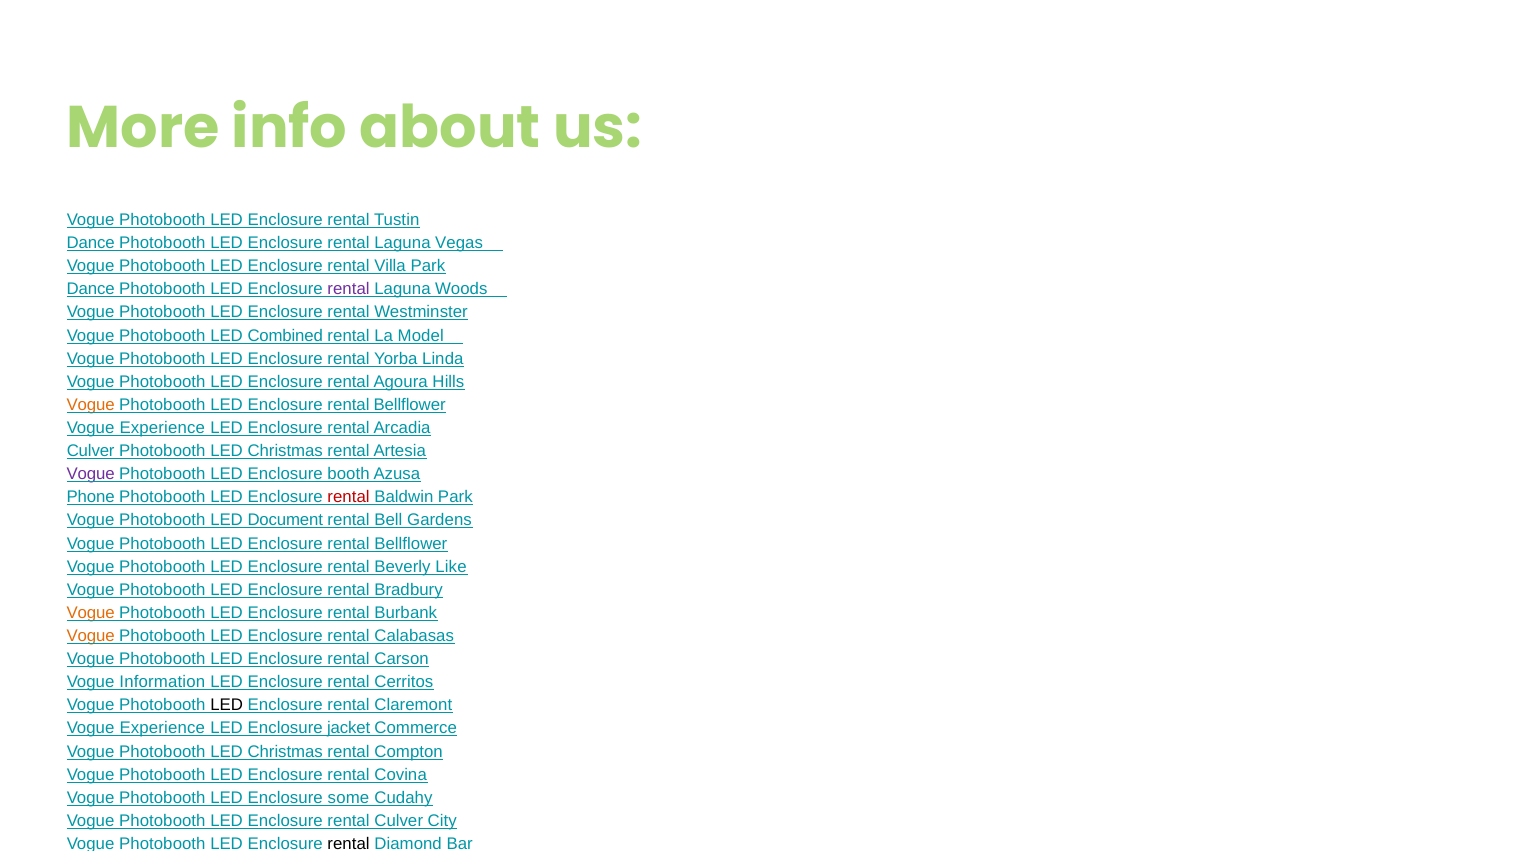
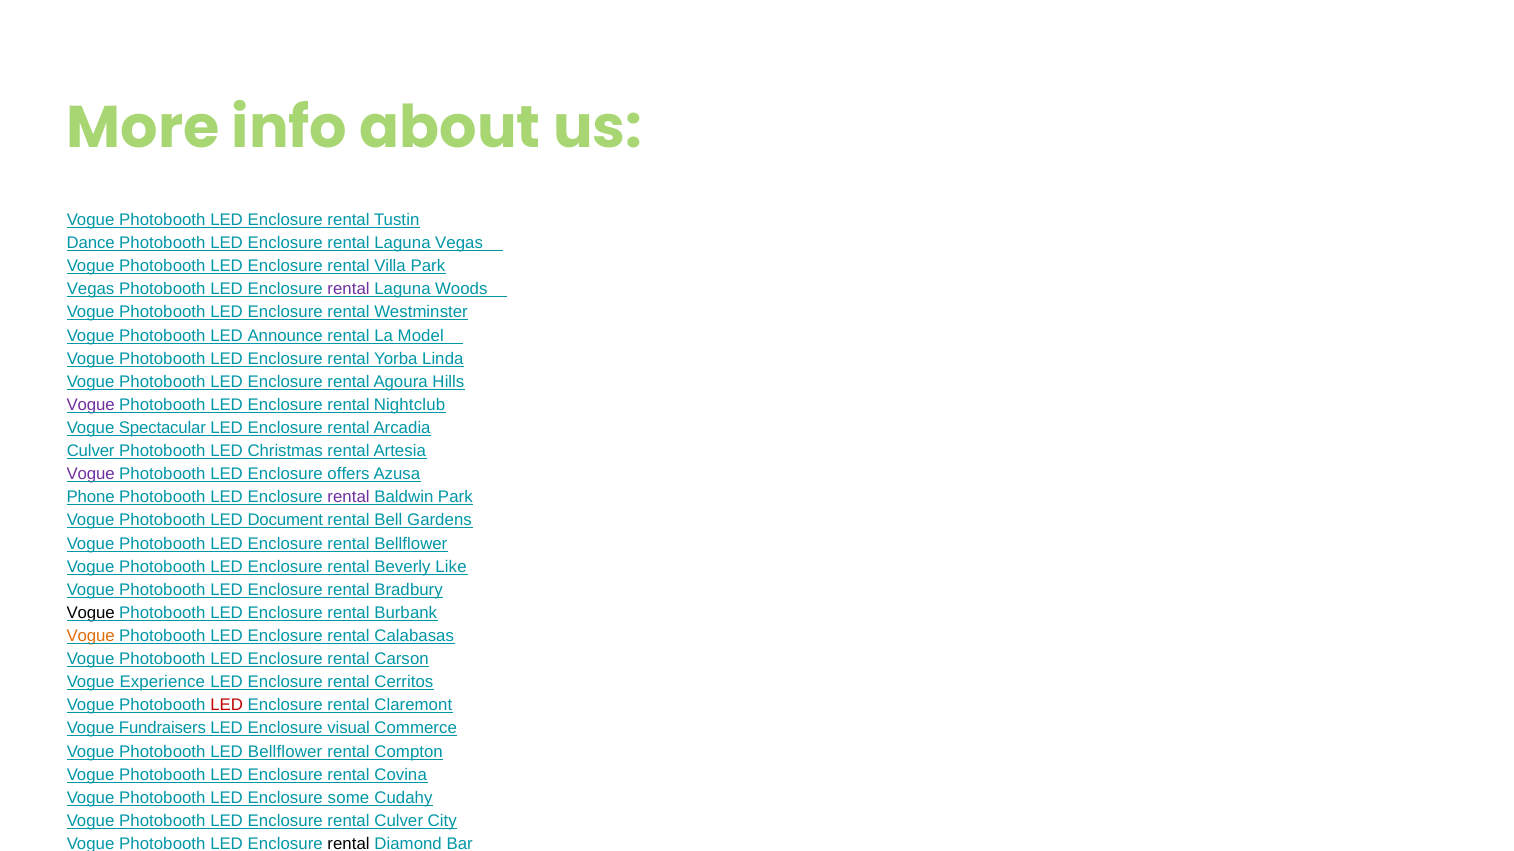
Dance at (91, 290): Dance -> Vegas
Combined: Combined -> Announce
Vogue at (91, 405) colour: orange -> purple
Bellflower at (410, 405): Bellflower -> Nightclub
Experience at (162, 428): Experience -> Spectacular
booth: booth -> offers
rental at (349, 498) colour: red -> purple
Vogue at (91, 613) colour: orange -> black
Information: Information -> Experience
LED at (227, 706) colour: black -> red
Experience at (162, 729): Experience -> Fundraisers
jacket: jacket -> visual
Vogue Photobooth LED Christmas: Christmas -> Bellflower
